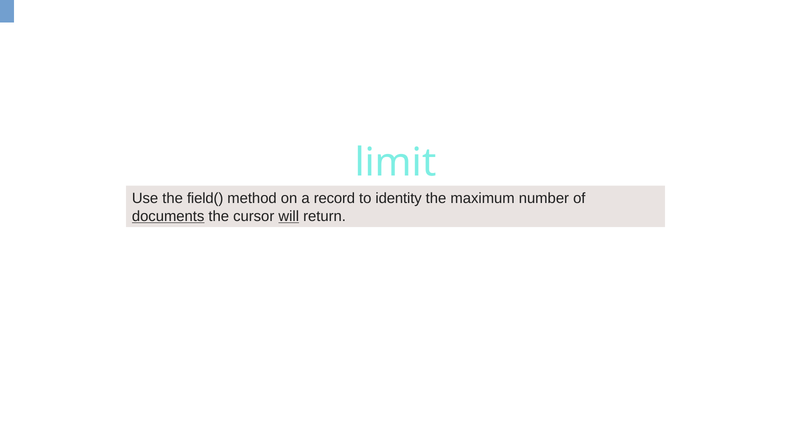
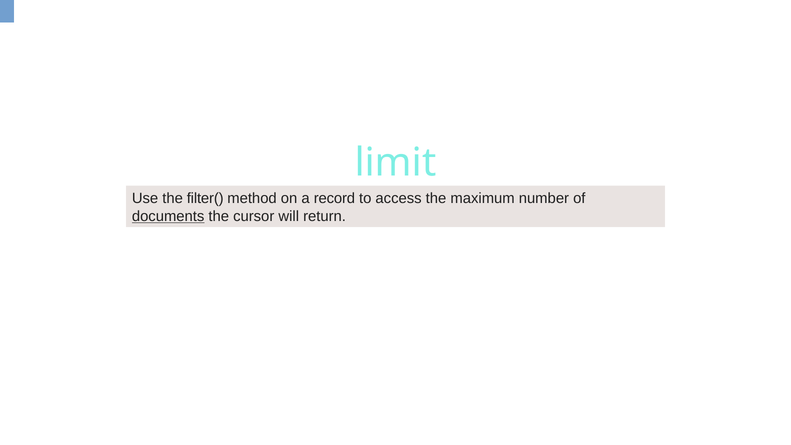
field(: field( -> filter(
identity: identity -> access
will underline: present -> none
